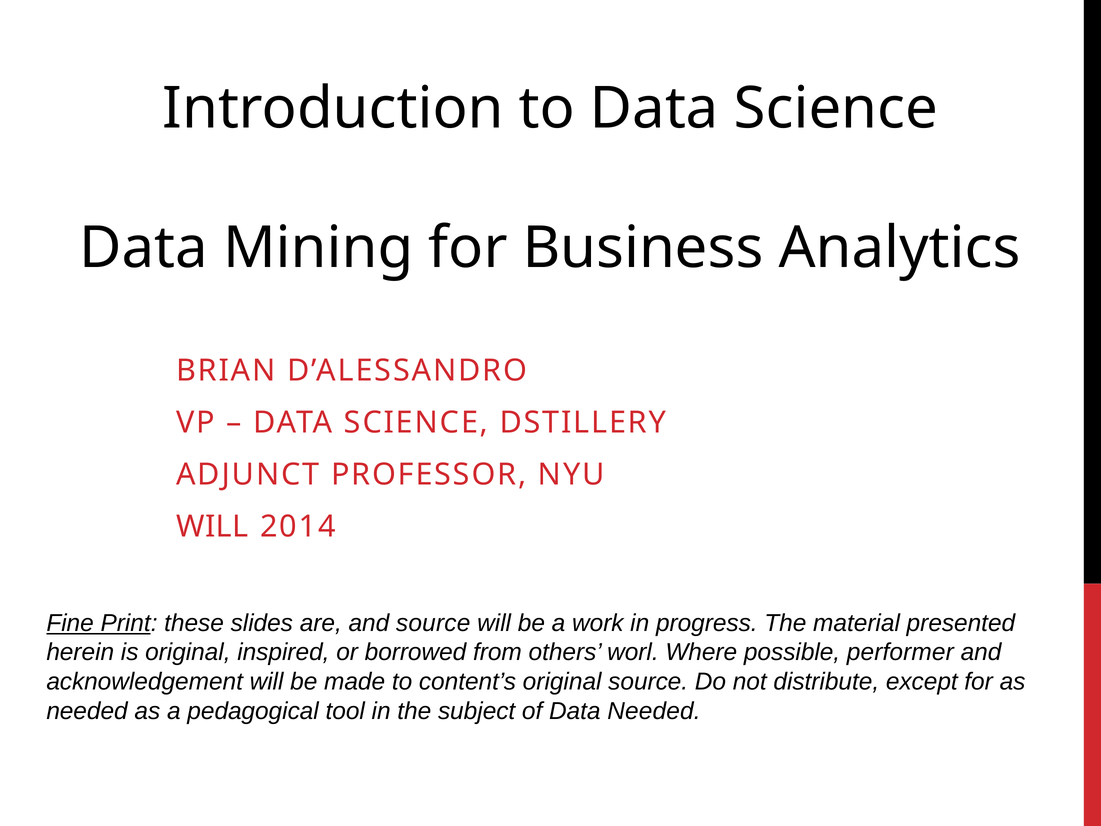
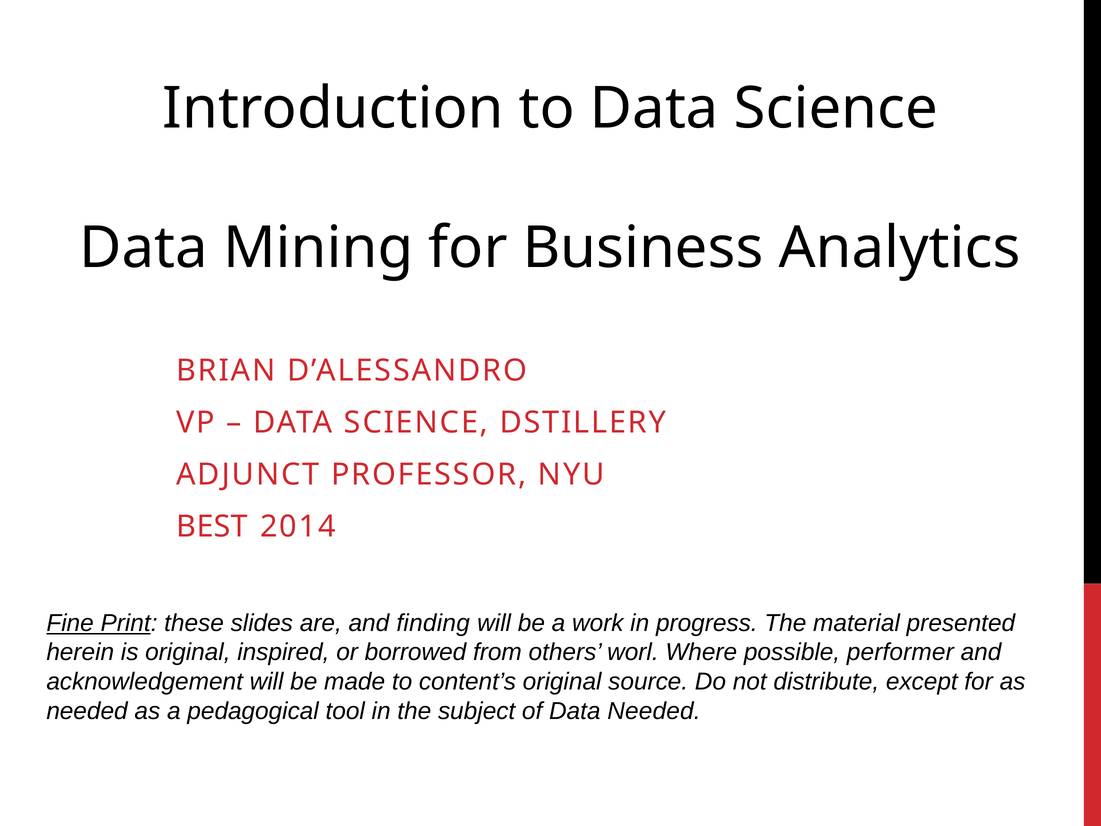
WILL at (212, 527): WILL -> BEST
and source: source -> finding
